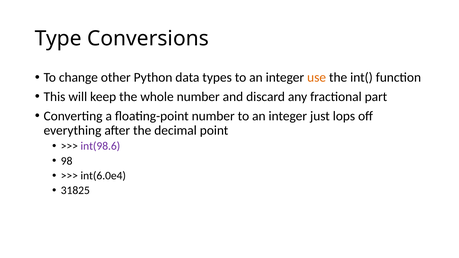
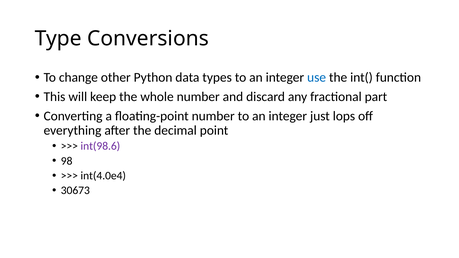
use colour: orange -> blue
int(6.0e4: int(6.0e4 -> int(4.0e4
31825: 31825 -> 30673
